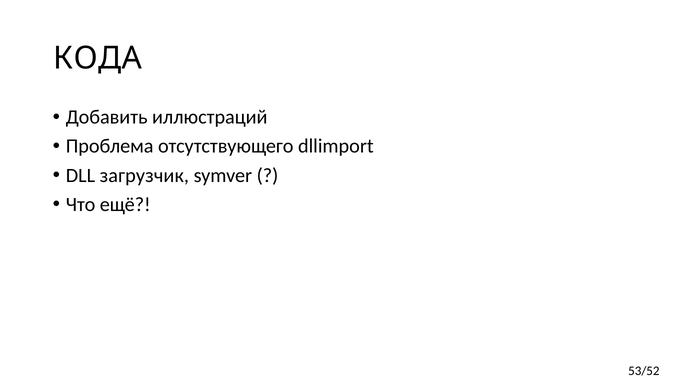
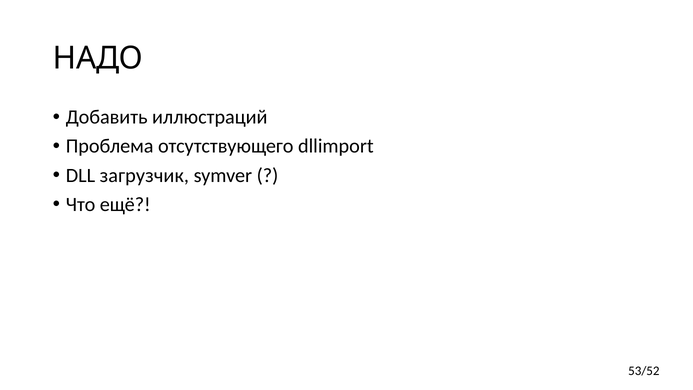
КОДА: КОДА -> НАДО
